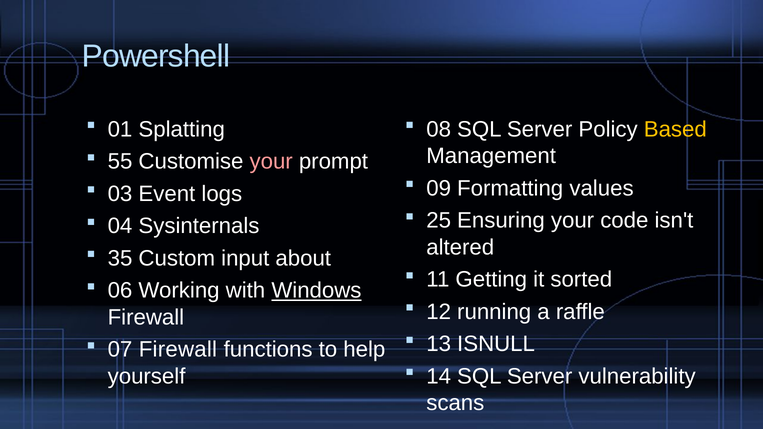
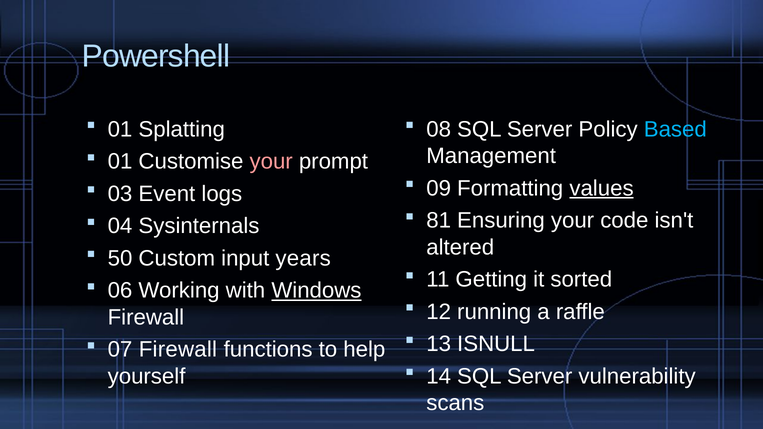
Based colour: yellow -> light blue
55 at (120, 162): 55 -> 01
values underline: none -> present
25: 25 -> 81
35: 35 -> 50
about: about -> years
